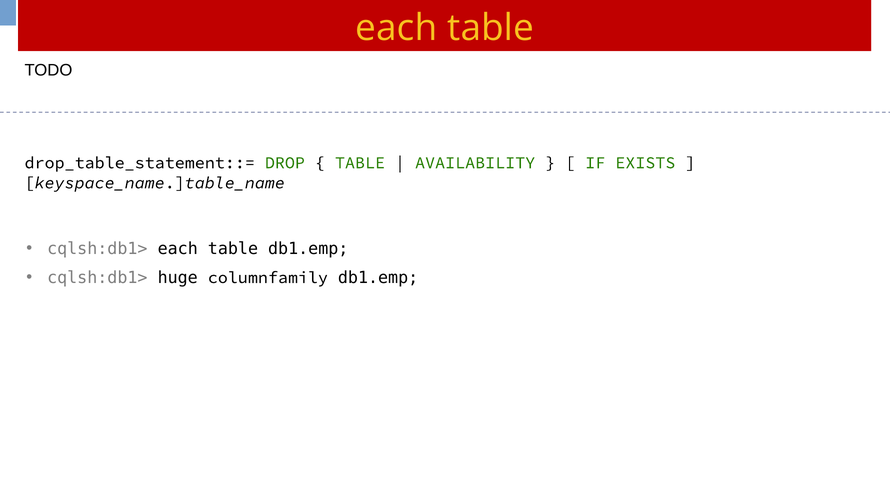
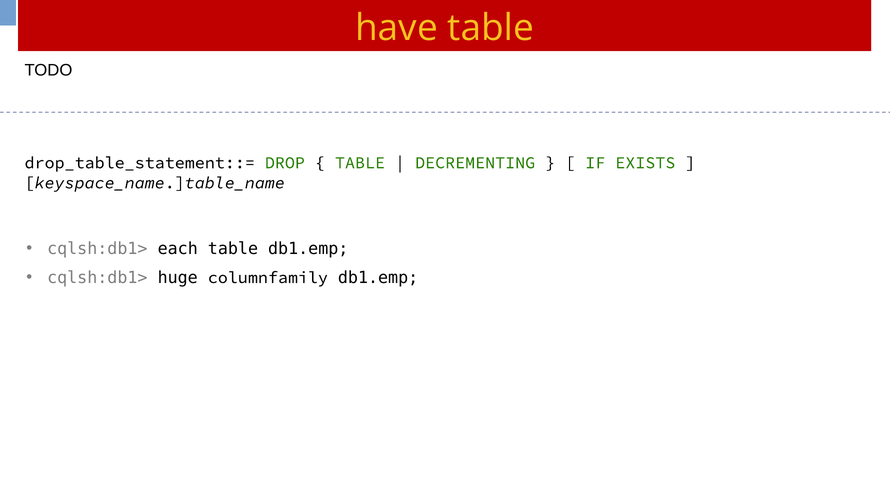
each at (396, 28): each -> have
AVAILABILITY: AVAILABILITY -> DECREMENTING
